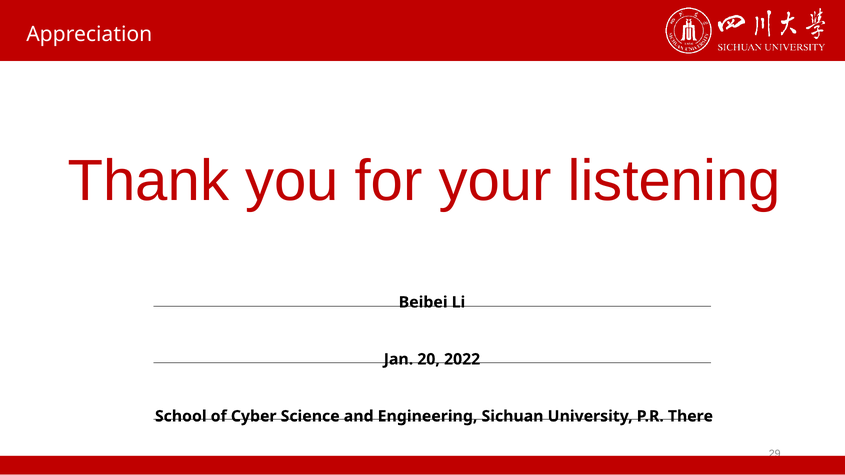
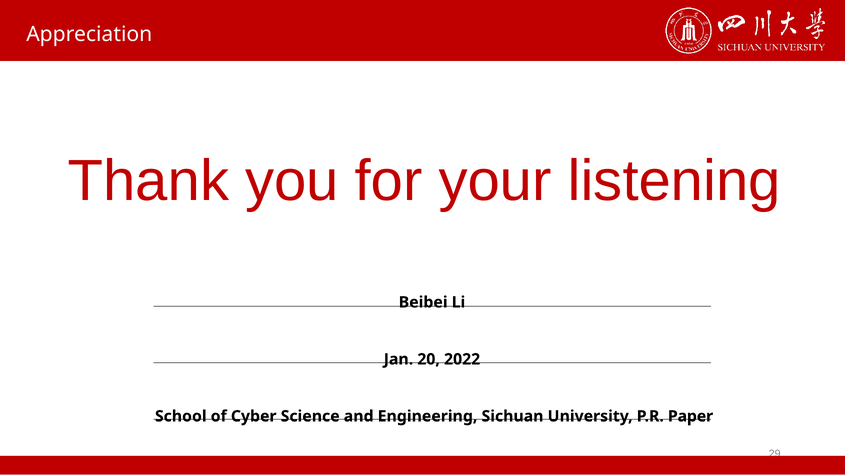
There: There -> Paper
